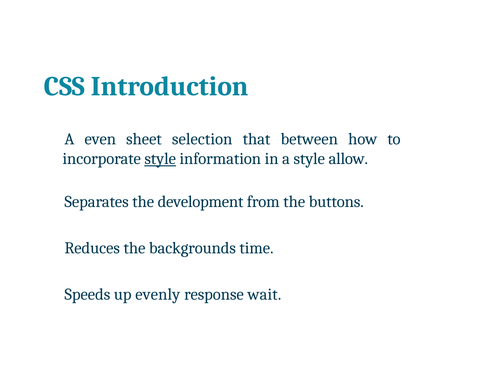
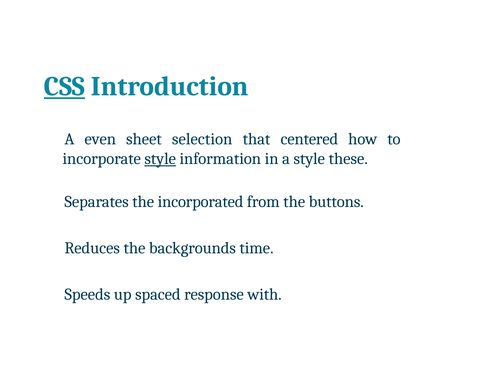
CSS underline: none -> present
between: between -> centered
allow: allow -> these
development: development -> incorporated
evenly: evenly -> spaced
wait: wait -> with
